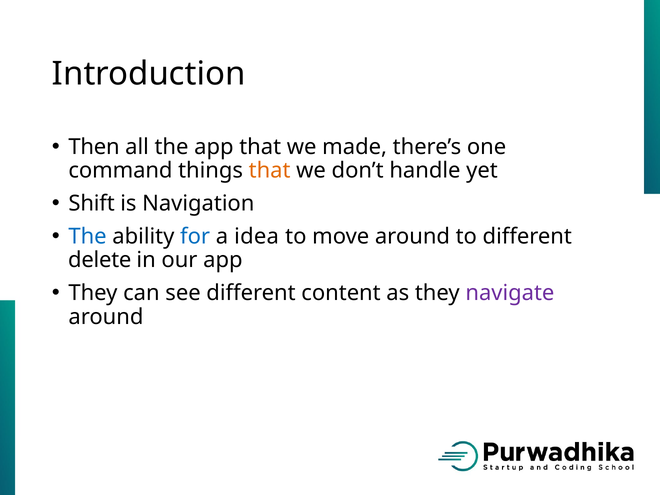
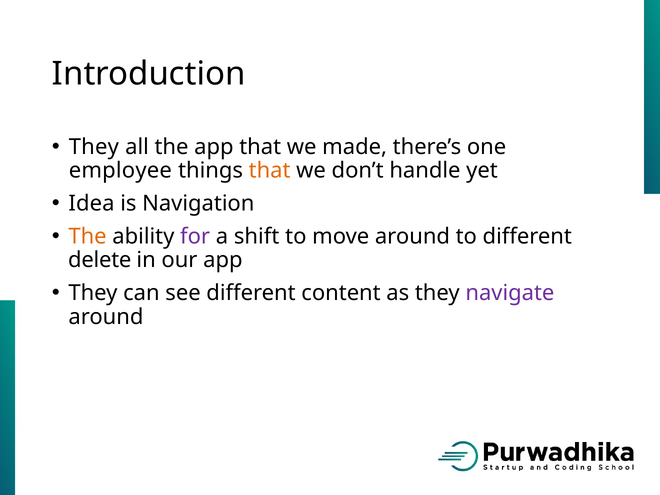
Then at (94, 147): Then -> They
command: command -> employee
Shift: Shift -> Idea
The at (88, 236) colour: blue -> orange
for colour: blue -> purple
idea: idea -> shift
